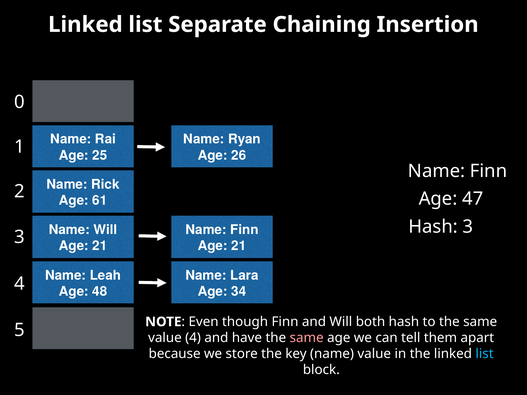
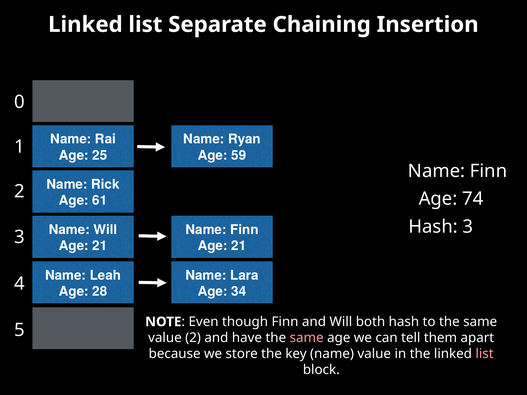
26: 26 -> 59
47: 47 -> 74
48: 48 -> 28
value 4: 4 -> 2
list at (485, 354) colour: light blue -> pink
